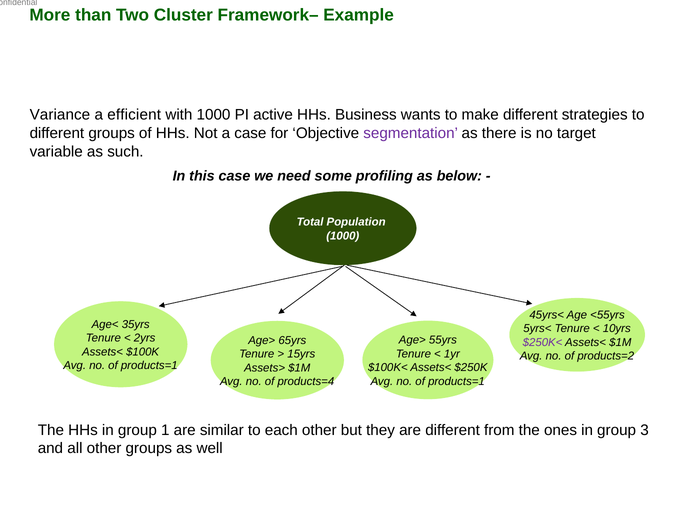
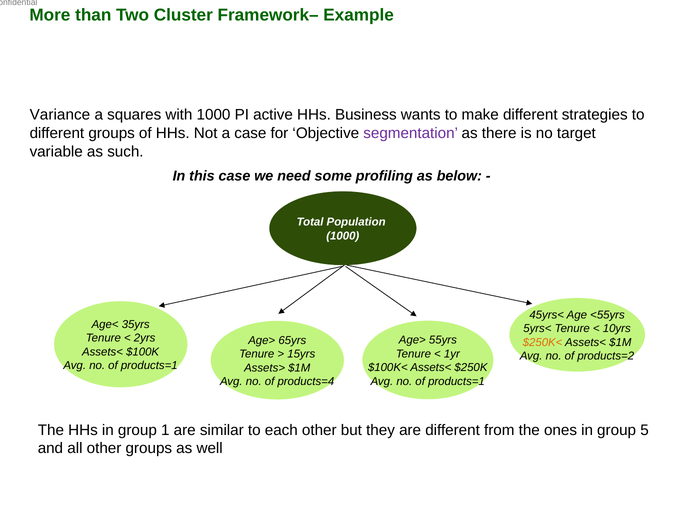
efficient: efficient -> squares
$250K< colour: purple -> orange
3: 3 -> 5
